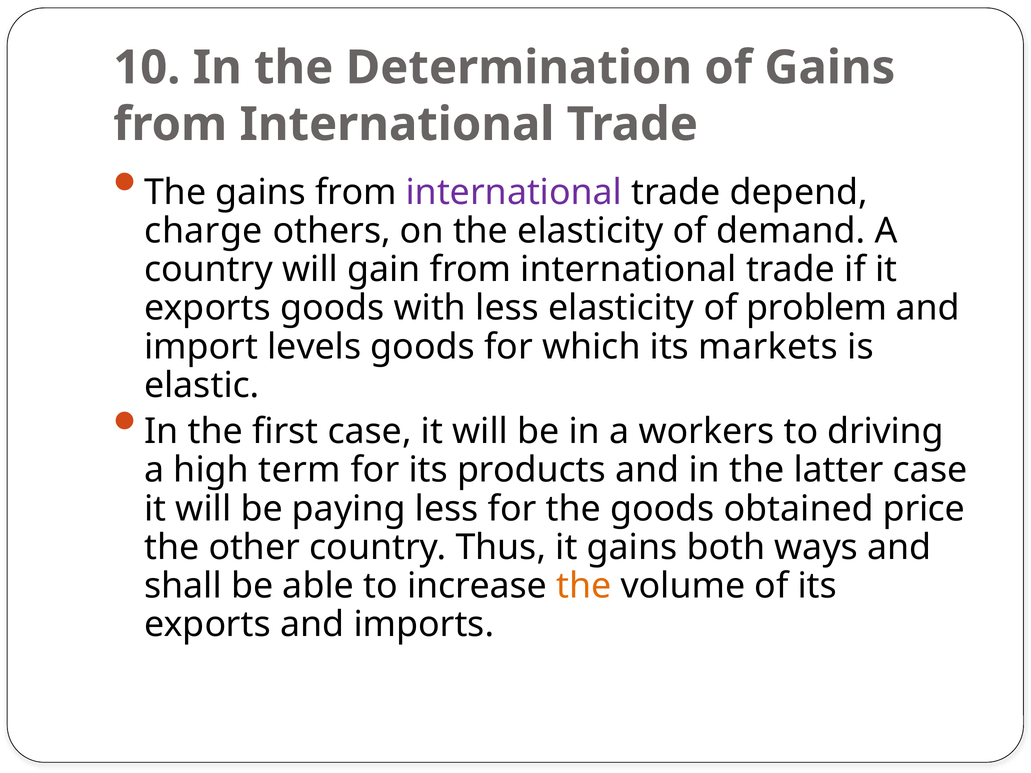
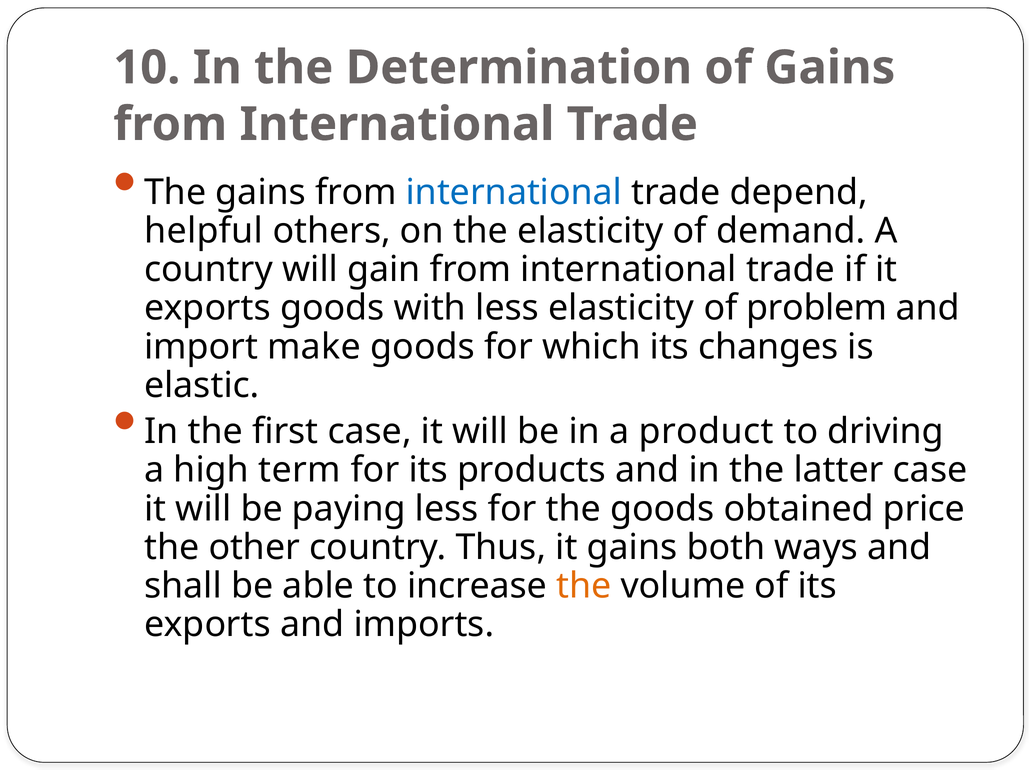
international at (514, 192) colour: purple -> blue
charge: charge -> helpful
levels: levels -> make
markets: markets -> changes
workers: workers -> product
